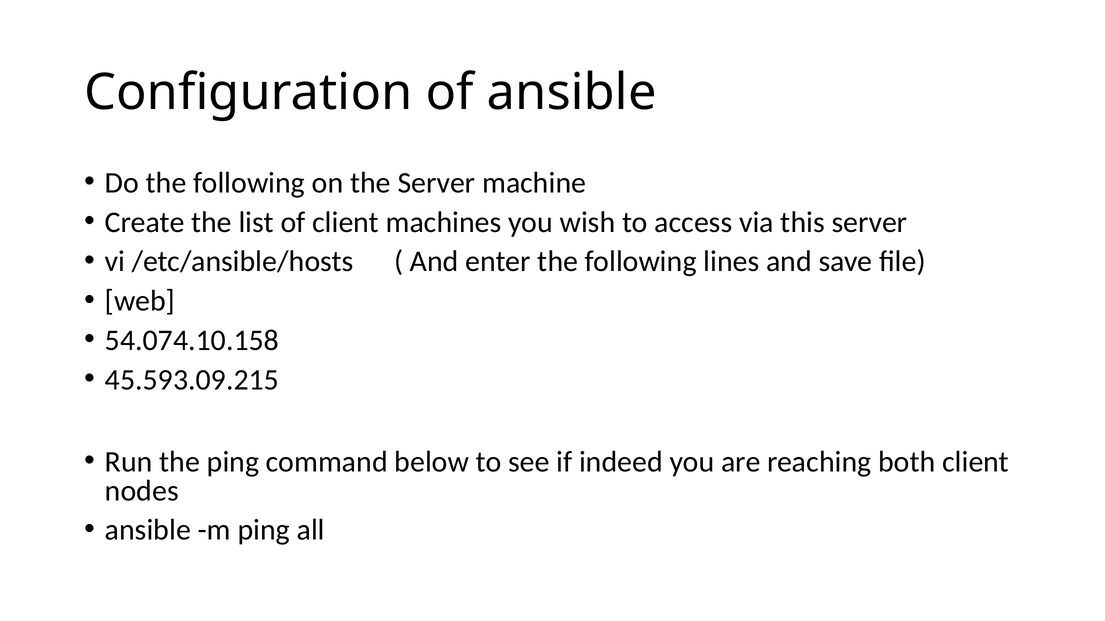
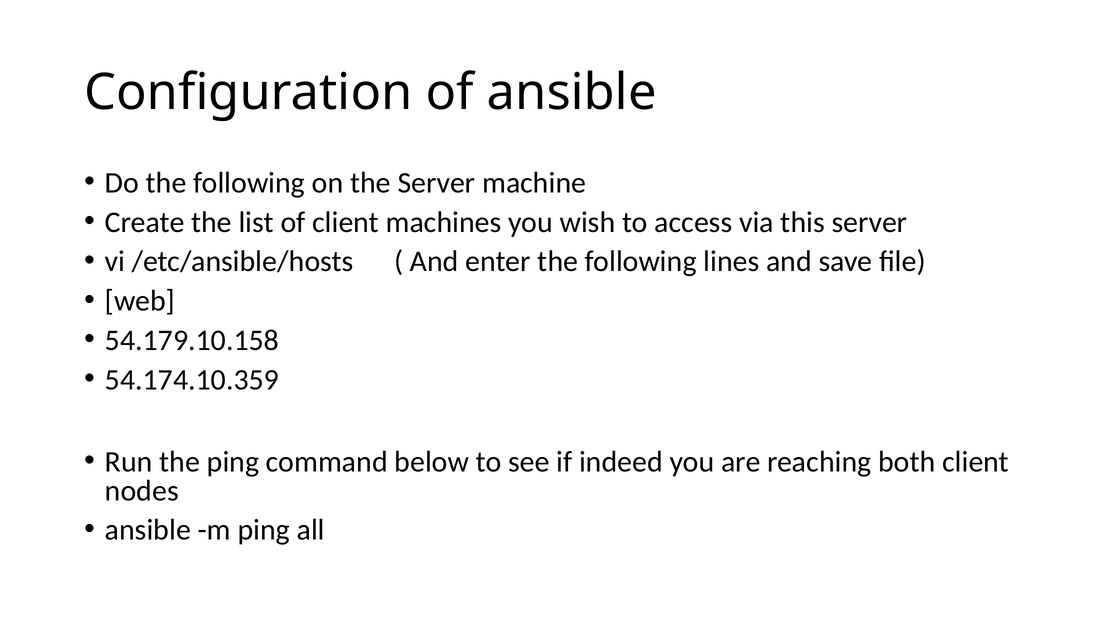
54.074.10.158: 54.074.10.158 -> 54.179.10.158
45.593.09.215: 45.593.09.215 -> 54.174.10.359
